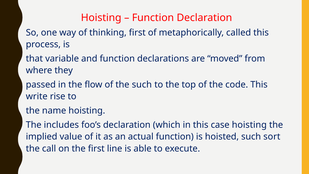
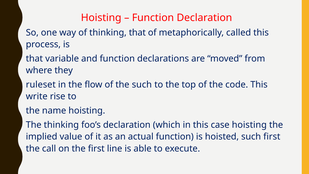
thinking first: first -> that
passed: passed -> ruleset
The includes: includes -> thinking
such sort: sort -> first
